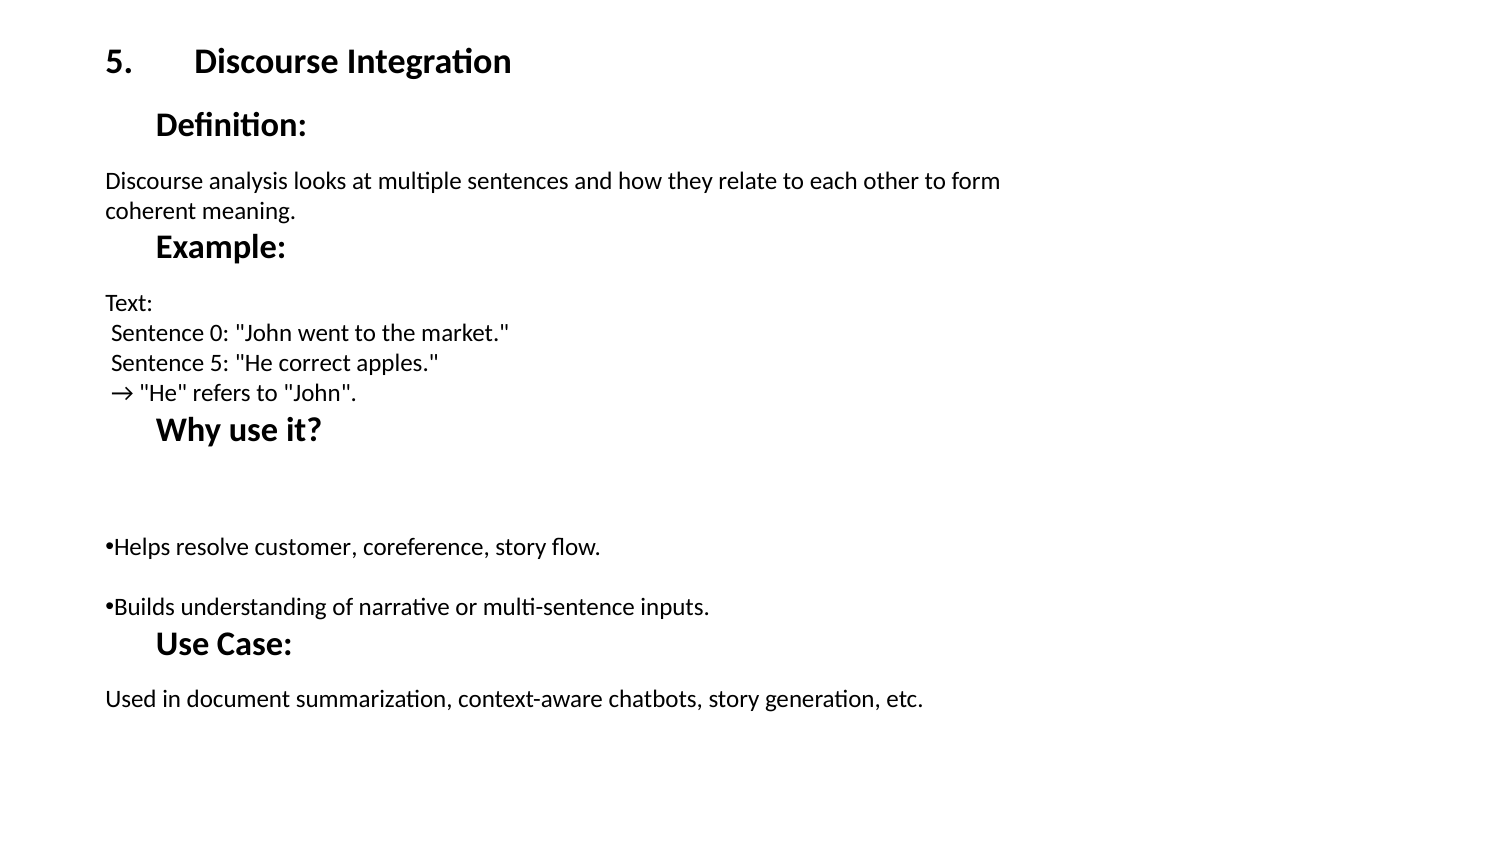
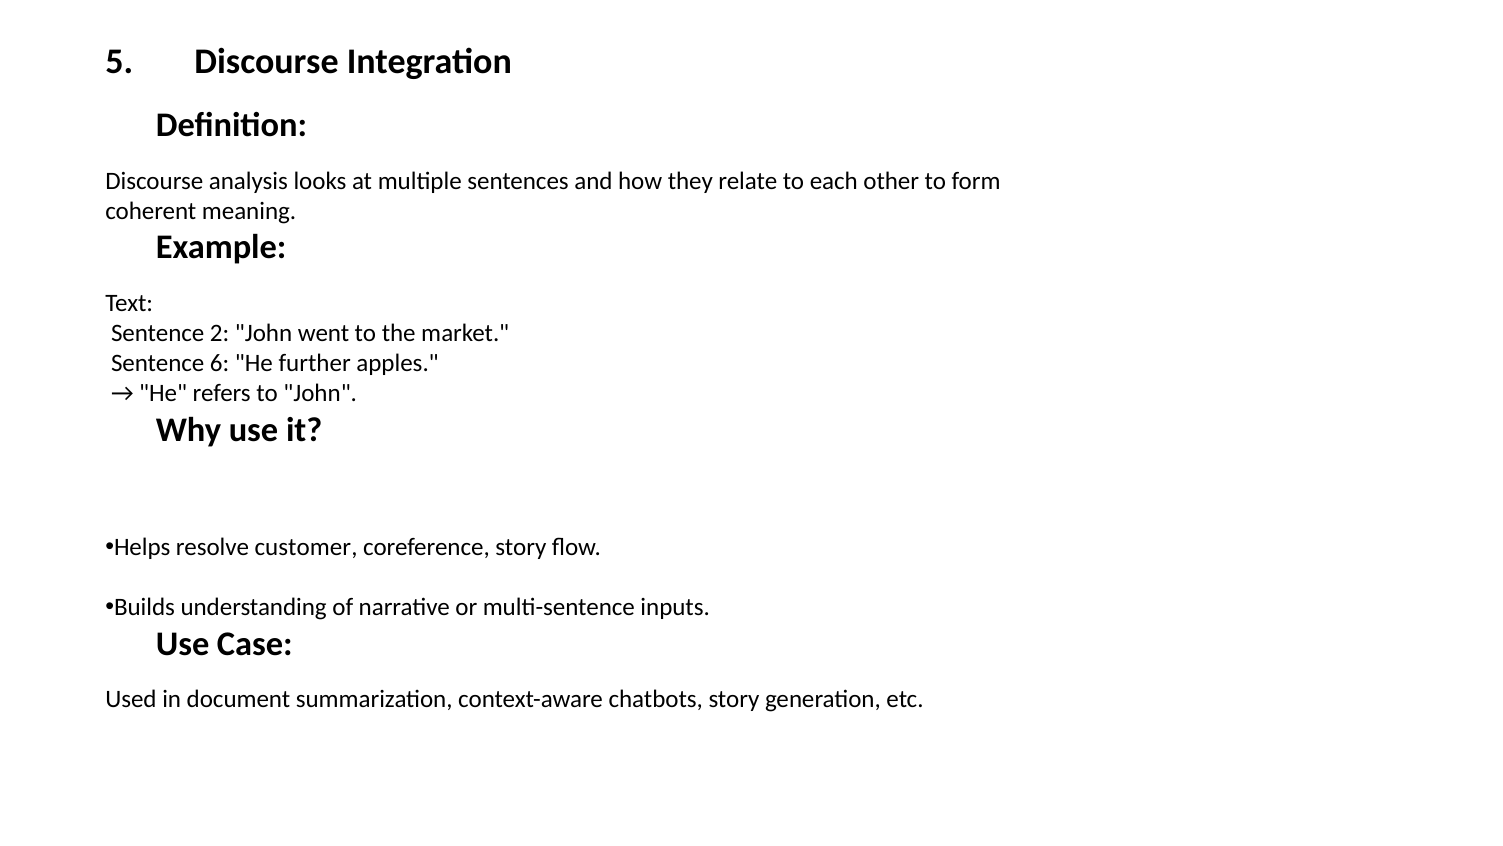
0: 0 -> 2
Sentence 5: 5 -> 6
correct: correct -> further
